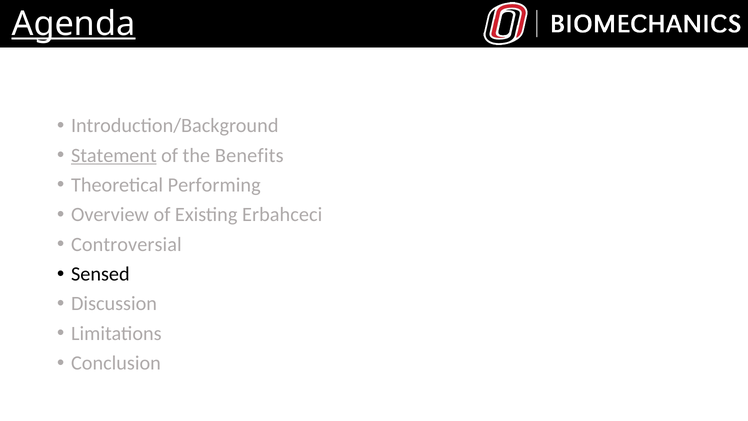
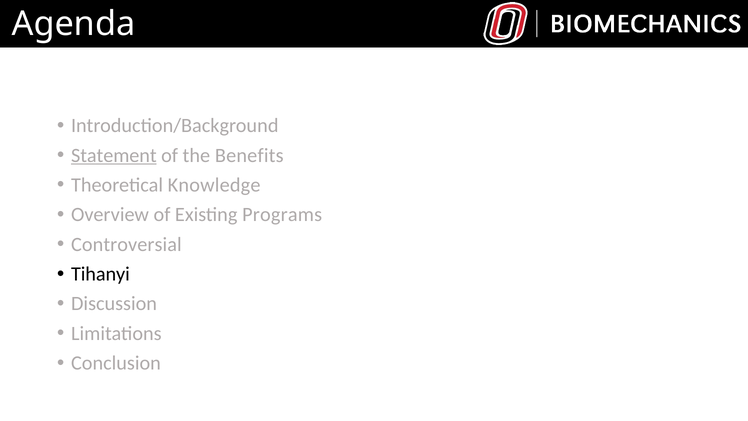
Agenda underline: present -> none
Performing: Performing -> Knowledge
Erbahceci: Erbahceci -> Programs
Sensed: Sensed -> Tihanyi
